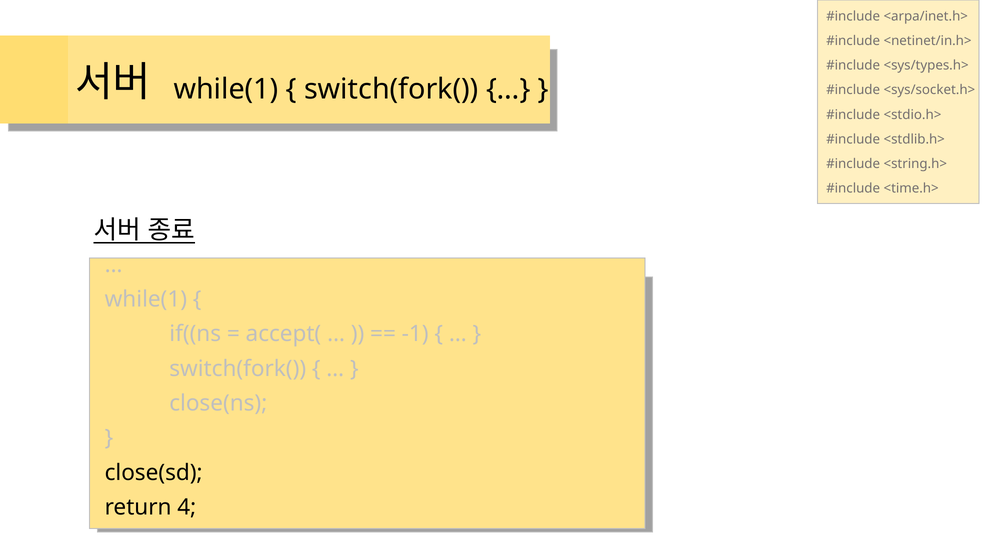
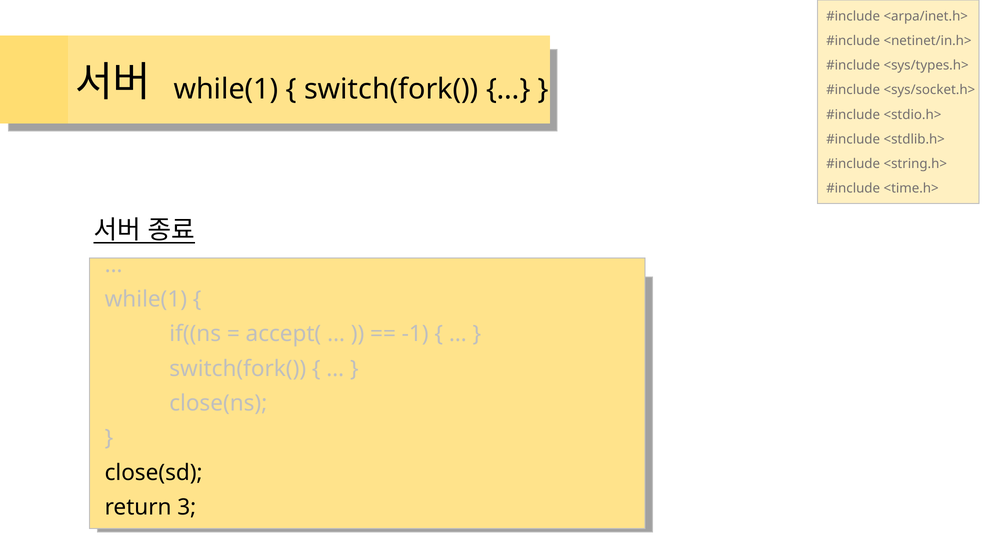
4: 4 -> 3
